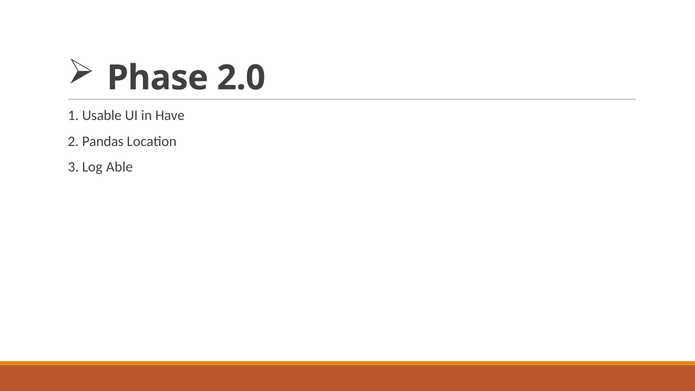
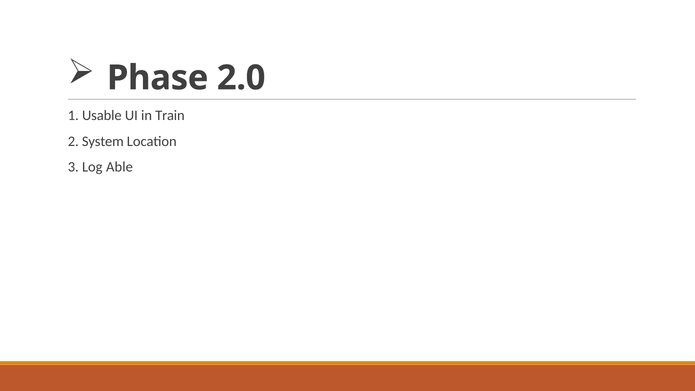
Have: Have -> Train
Pandas: Pandas -> System
